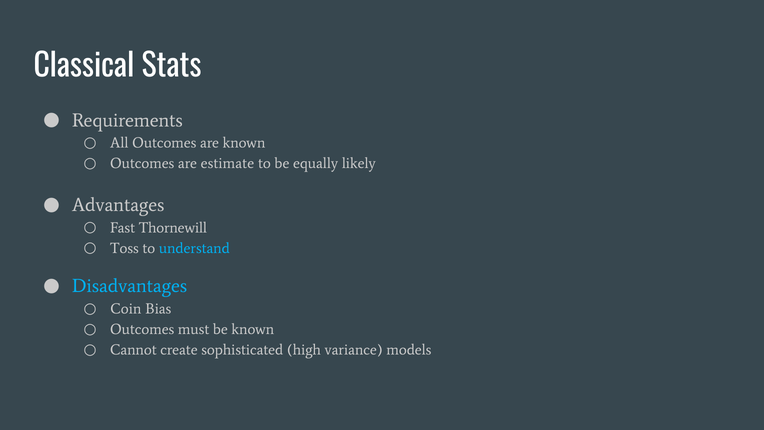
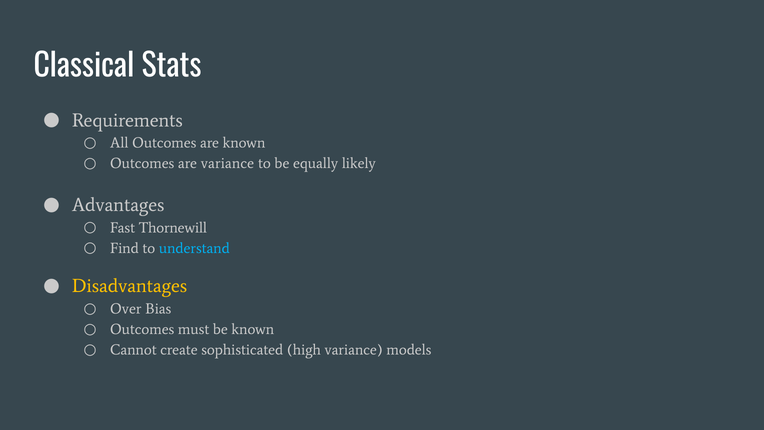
are estimate: estimate -> variance
Toss: Toss -> Find
Disadvantages colour: light blue -> yellow
Coin: Coin -> Over
